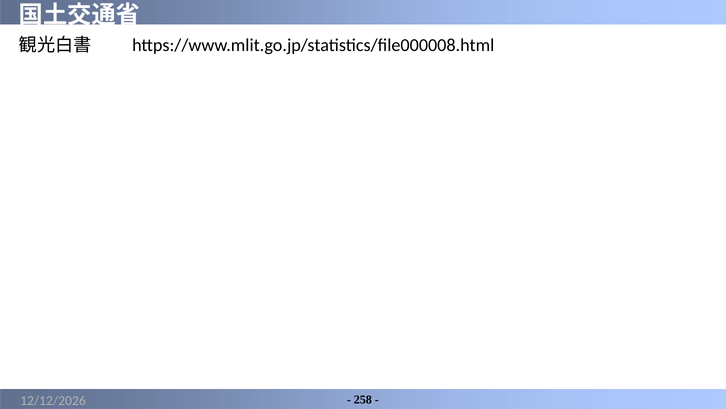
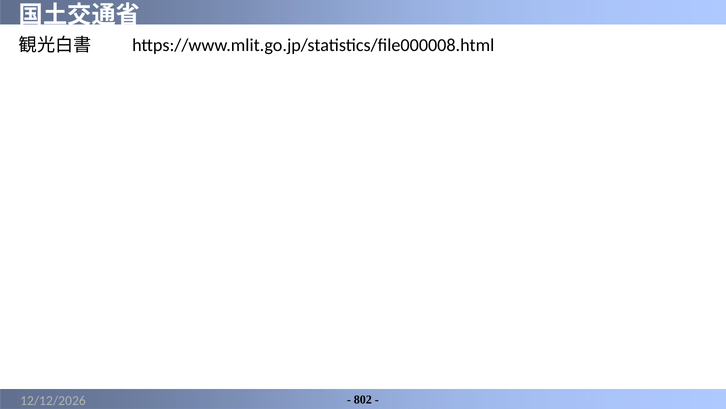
258: 258 -> 802
